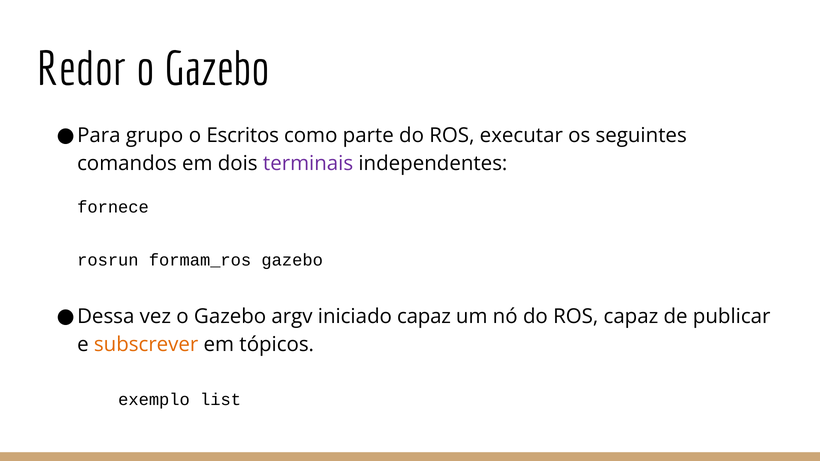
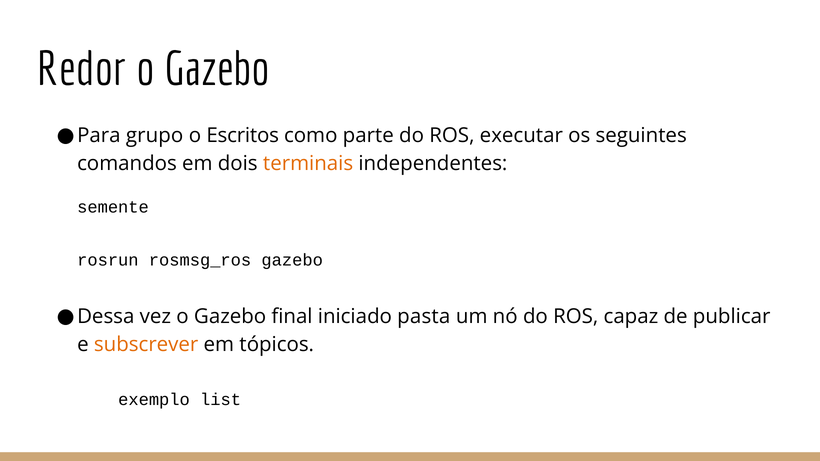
terminais colour: purple -> orange
fornece: fornece -> semente
formam_ros: formam_ros -> rosmsg_ros
argv: argv -> final
iniciado capaz: capaz -> pasta
